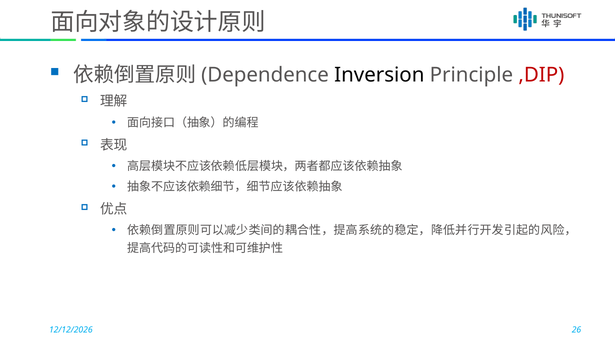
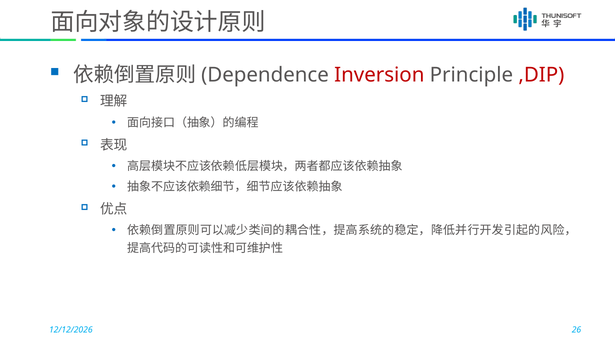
Inversion colour: black -> red
